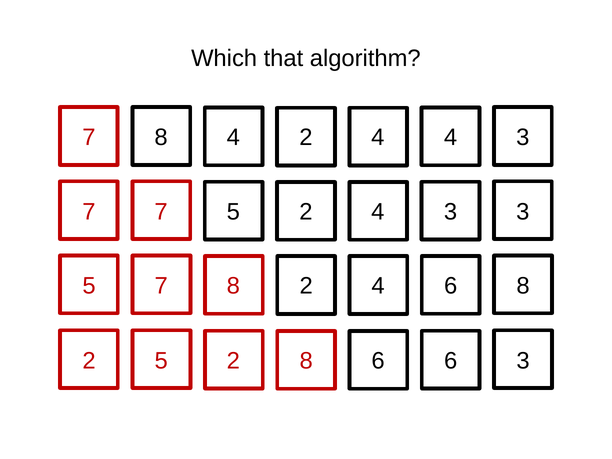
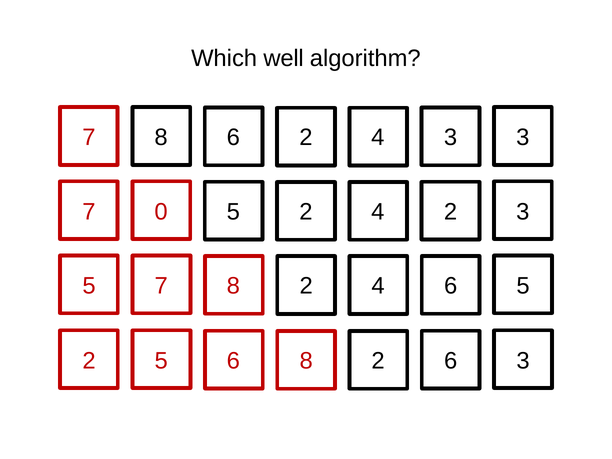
that: that -> well
8 4: 4 -> 6
4 4: 4 -> 3
7 7: 7 -> 0
2 4 3: 3 -> 2
6 8: 8 -> 5
2 5 2: 2 -> 6
6 at (378, 361): 6 -> 2
